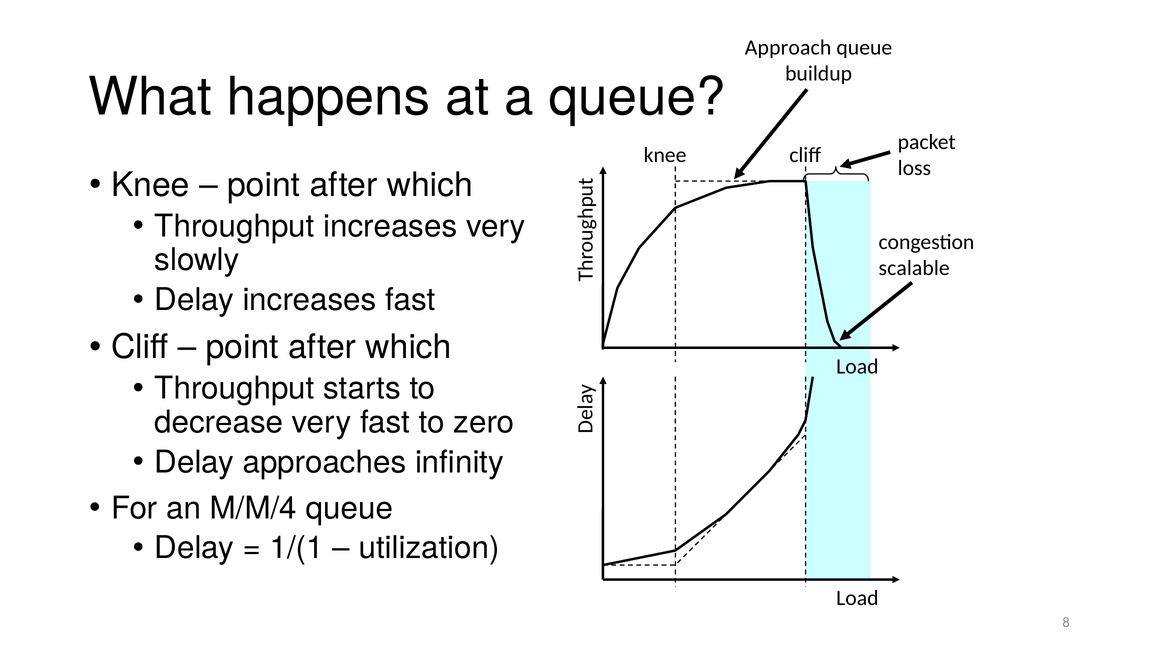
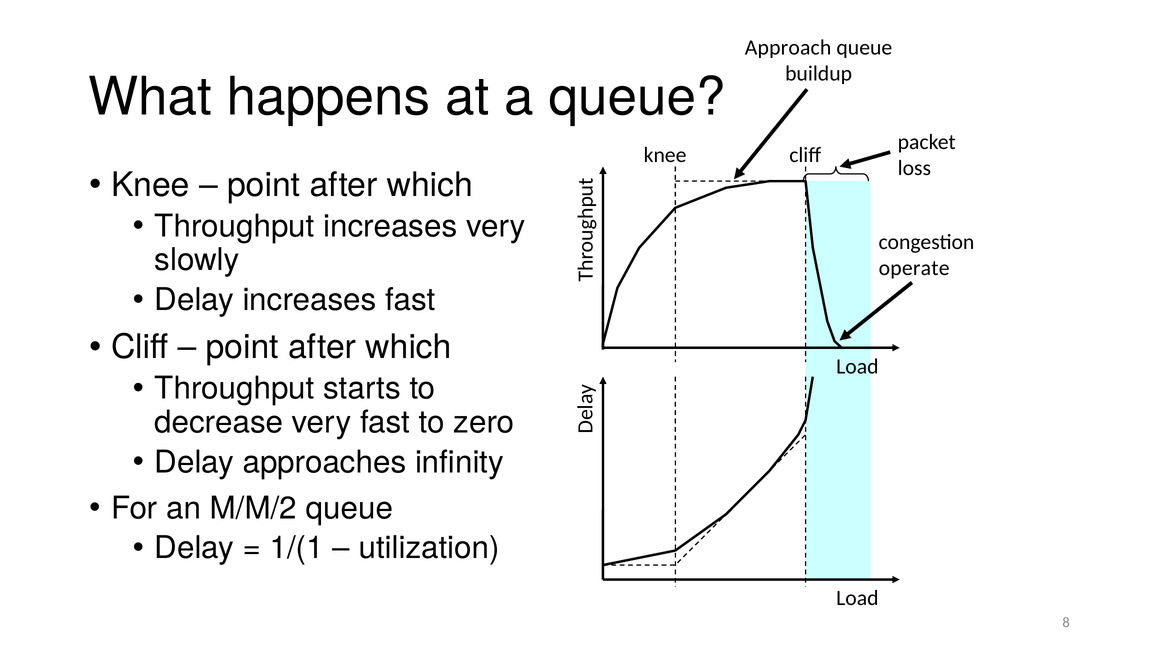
scalable: scalable -> operate
M/M/4: M/M/4 -> M/M/2
